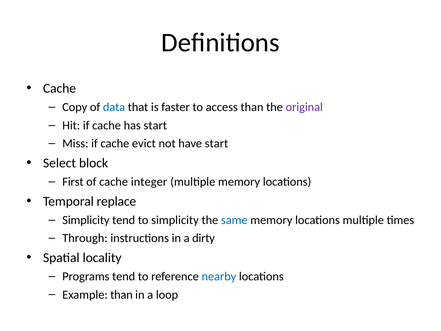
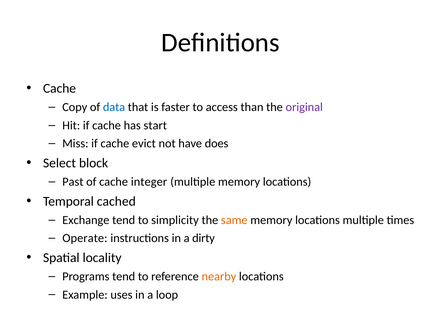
have start: start -> does
First: First -> Past
replace: replace -> cached
Simplicity at (86, 220): Simplicity -> Exchange
same colour: blue -> orange
Through: Through -> Operate
nearby colour: blue -> orange
Example than: than -> uses
